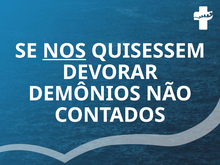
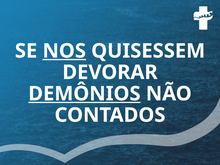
DEMÔNIOS underline: none -> present
